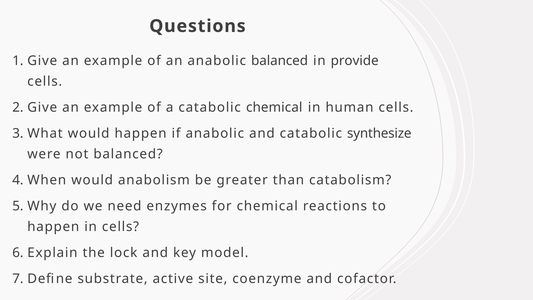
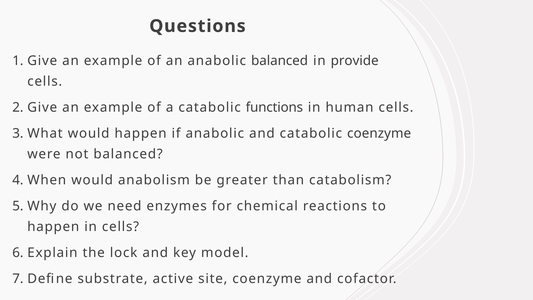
catabolic chemical: chemical -> functions
catabolic synthesize: synthesize -> coenzyme
